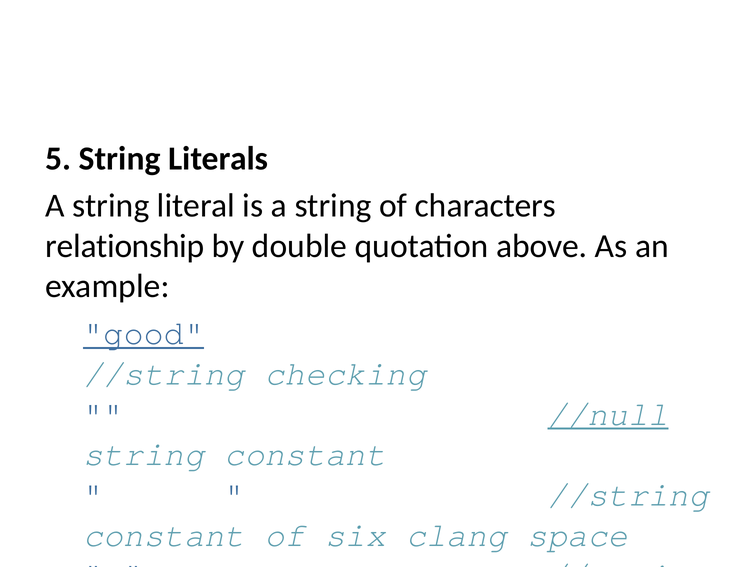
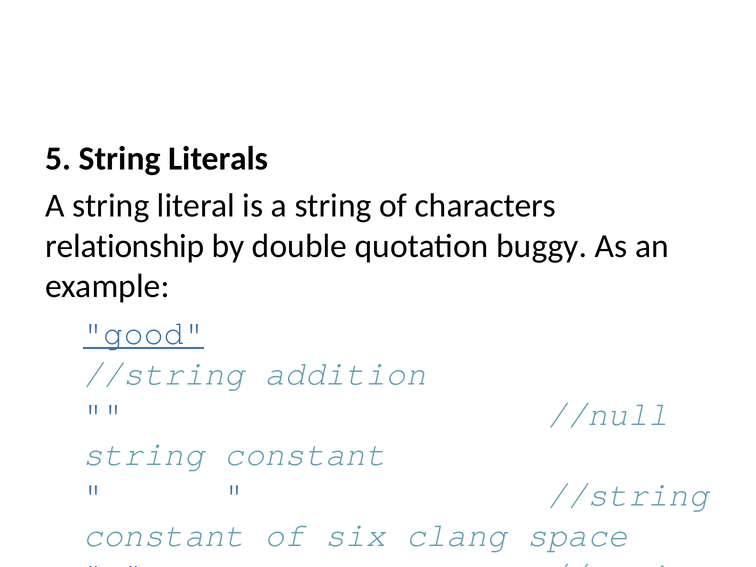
above: above -> buggy
checking: checking -> addition
//null underline: present -> none
